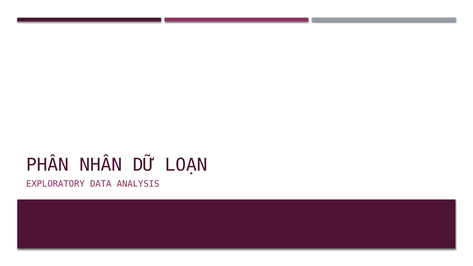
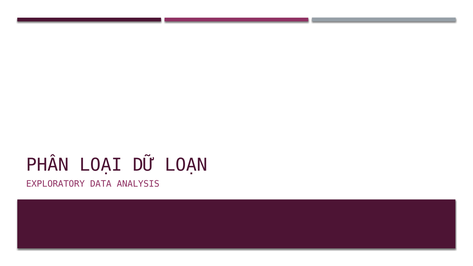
NHÂN: NHÂN -> LOẠI
